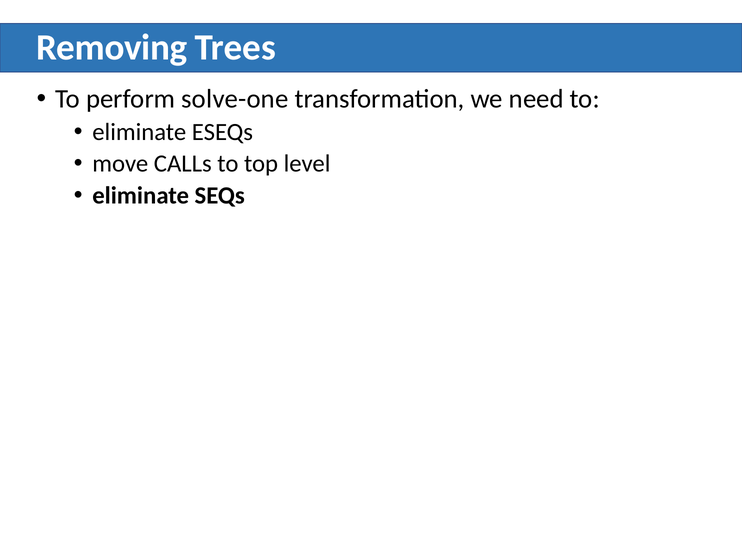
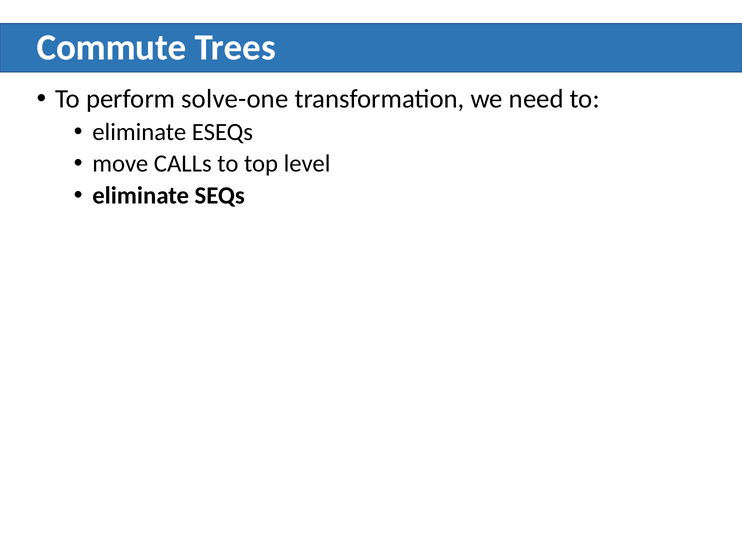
Removing: Removing -> Commute
